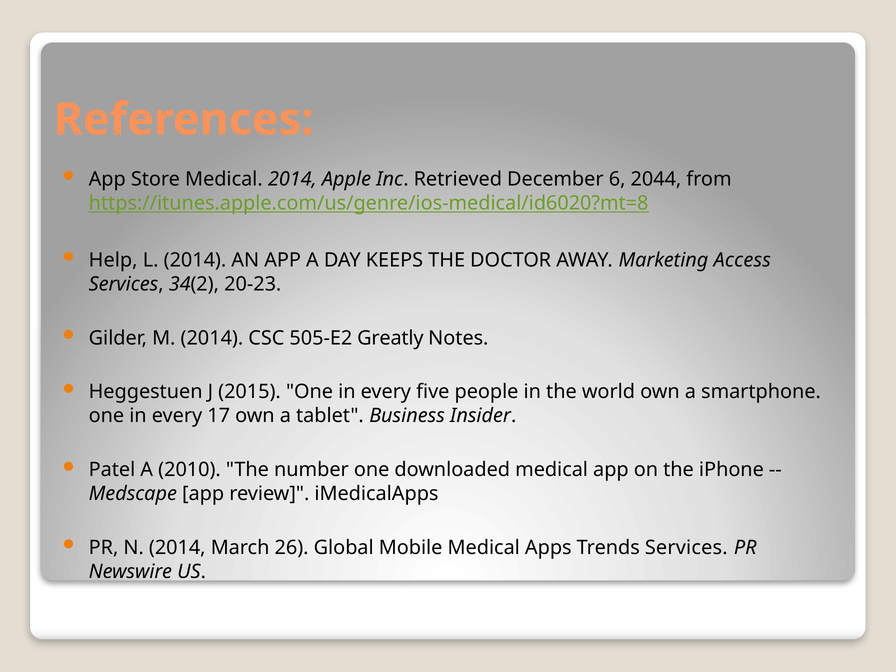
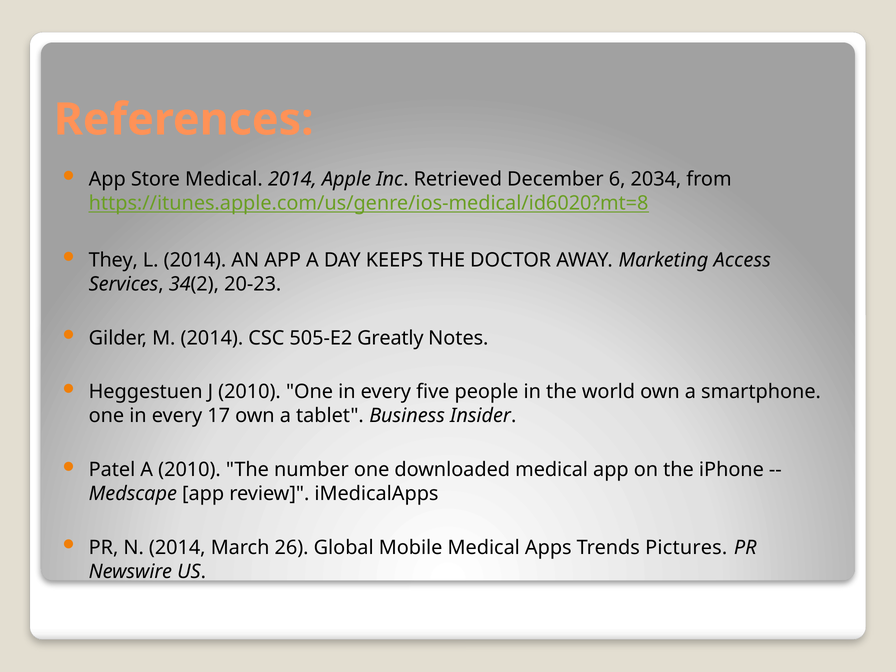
2044: 2044 -> 2034
Help: Help -> They
J 2015: 2015 -> 2010
Trends Services: Services -> Pictures
